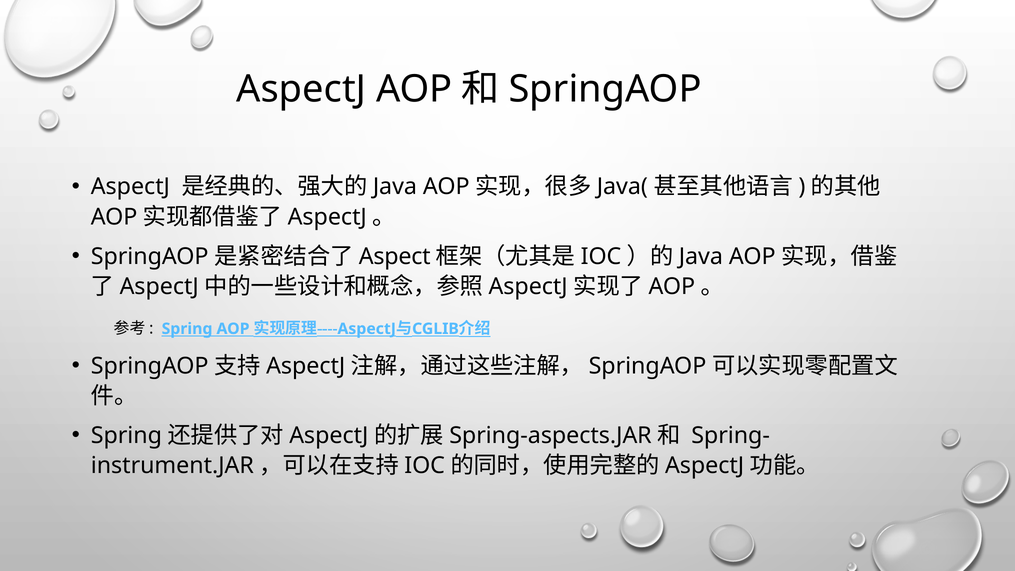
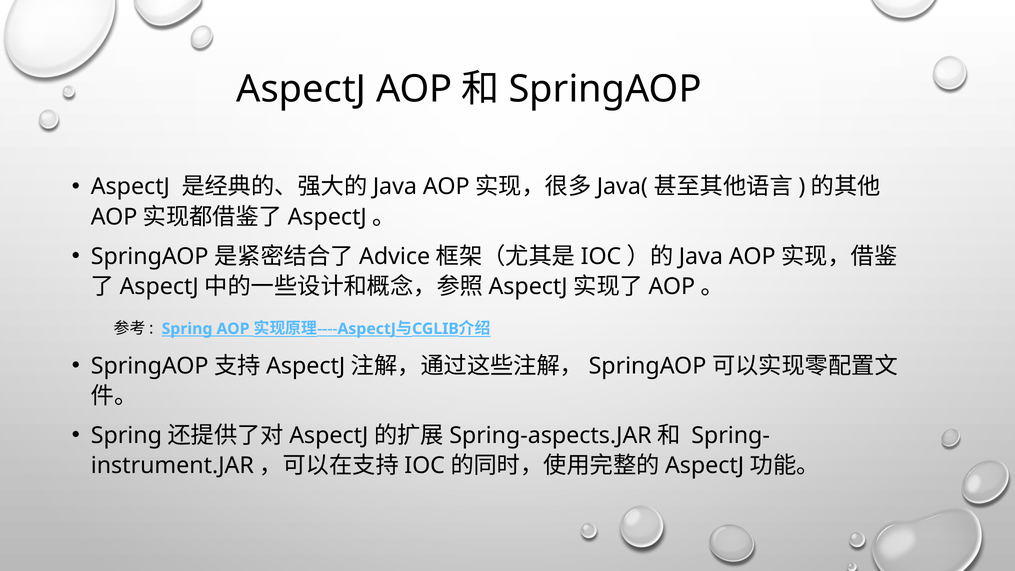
Aspect: Aspect -> Advice
